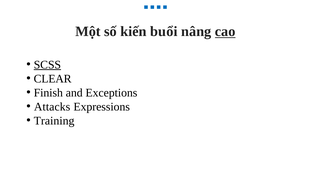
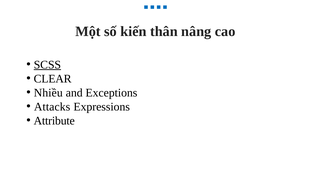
buổi: buổi -> thân
cao underline: present -> none
Finish: Finish -> Nhiều
Training: Training -> Attribute
